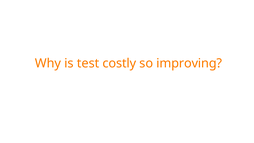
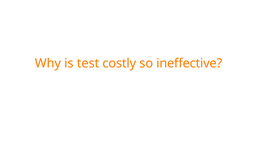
improving: improving -> ineffective
